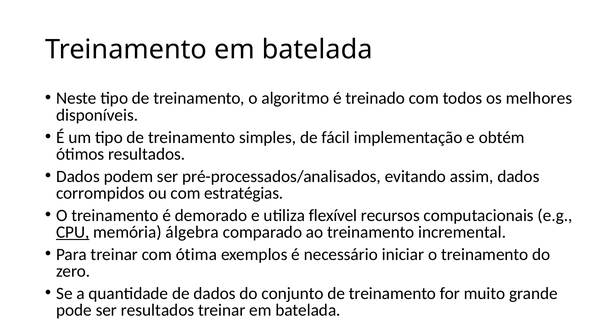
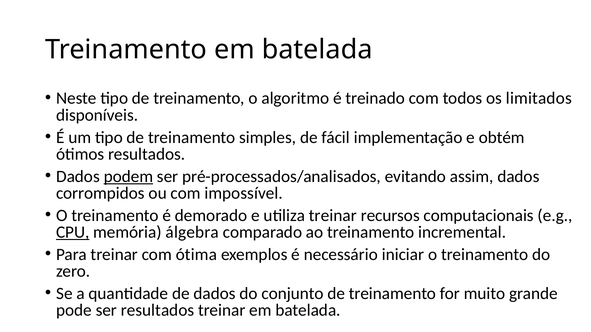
melhores: melhores -> limitados
podem underline: none -> present
estratégias: estratégias -> impossível
utiliza flexível: flexível -> treinar
